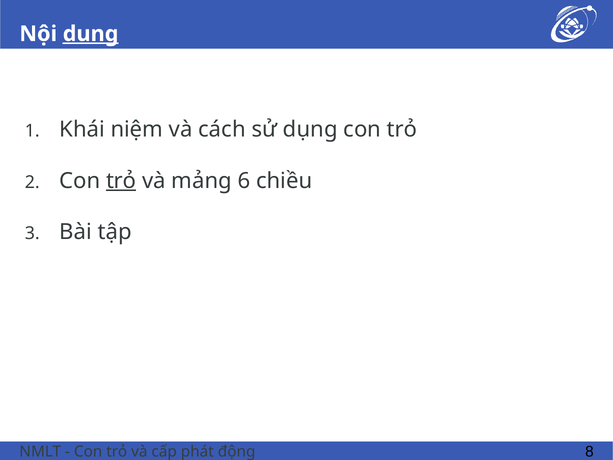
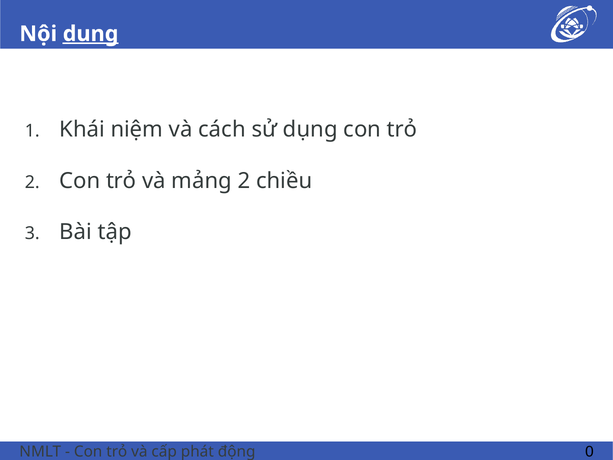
trỏ at (121, 181) underline: present -> none
mảng 6: 6 -> 2
8: 8 -> 0
